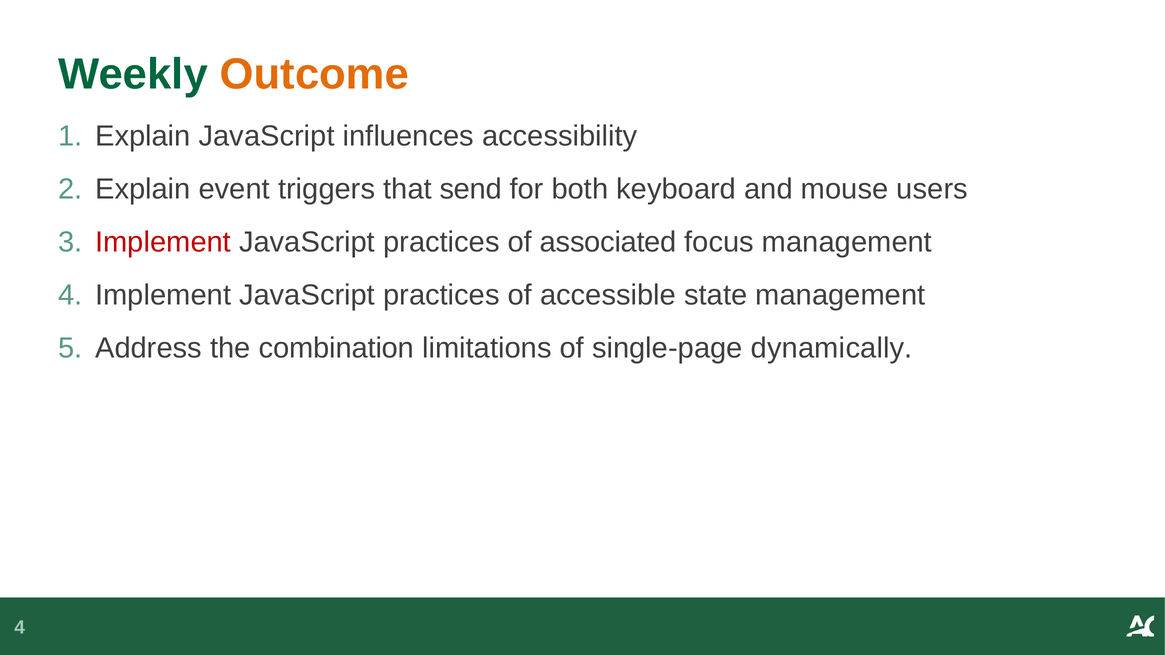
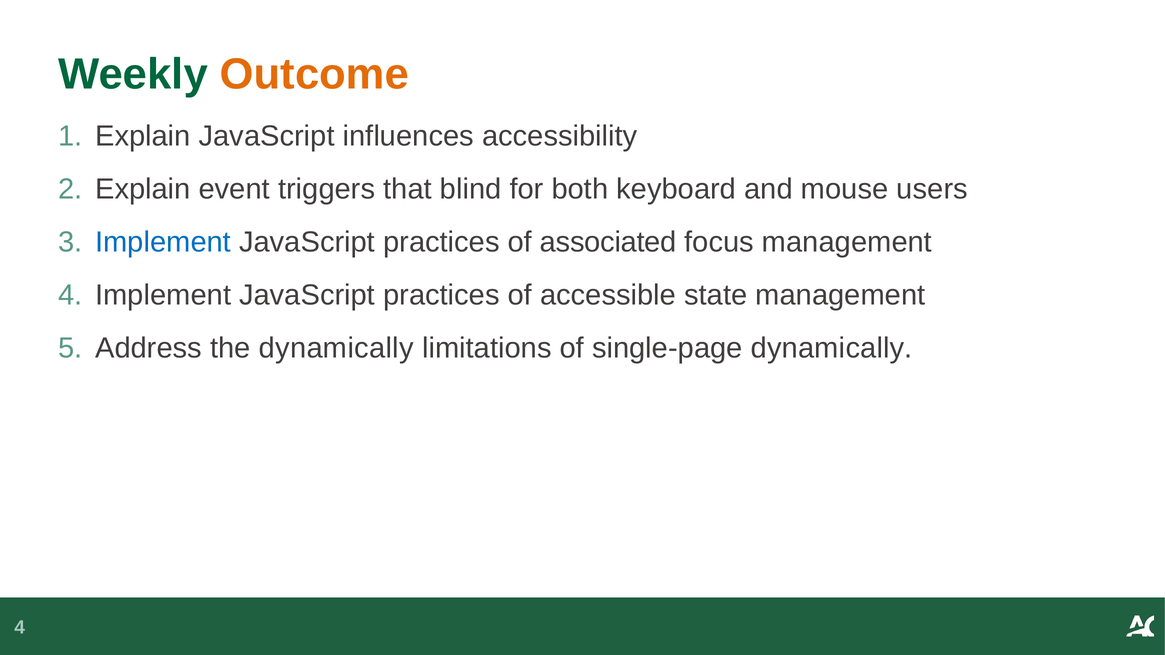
send: send -> blind
Implement at (163, 242) colour: red -> blue
the combination: combination -> dynamically
